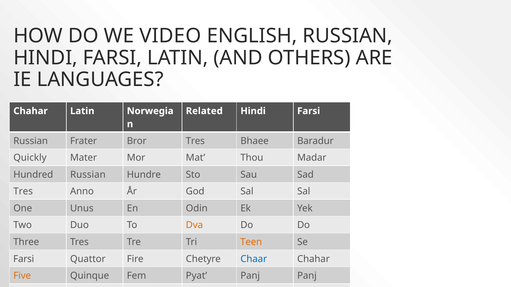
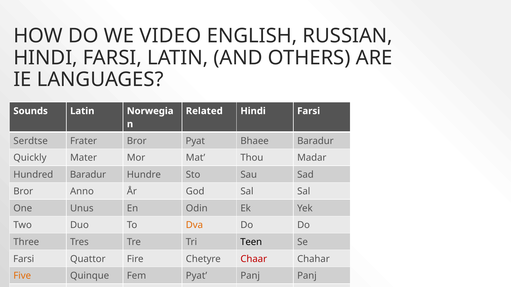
Chahar at (31, 111): Chahar -> Sounds
Russian at (31, 141): Russian -> Serdtse
Bror Tres: Tres -> Pyat
Hundred Russian: Russian -> Baradur
Tres at (23, 192): Tres -> Bror
Teen colour: orange -> black
Chaar colour: blue -> red
